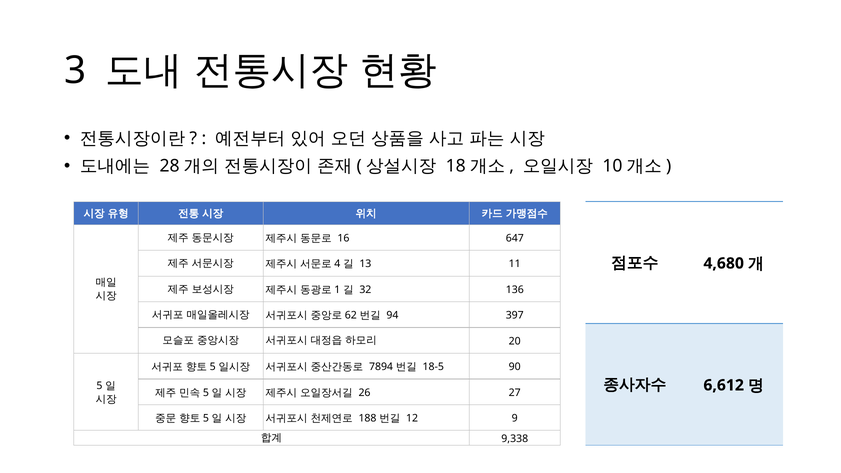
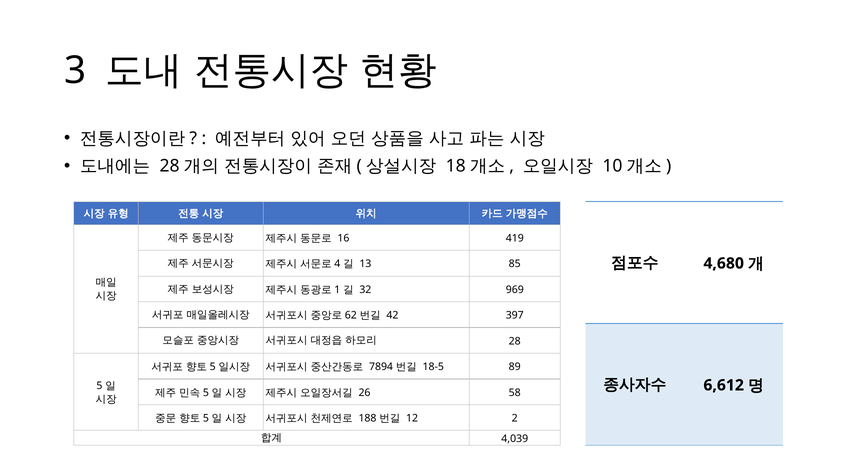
647: 647 -> 419
11: 11 -> 85
136: 136 -> 969
94: 94 -> 42
20: 20 -> 28
90: 90 -> 89
27: 27 -> 58
9: 9 -> 2
9,338: 9,338 -> 4,039
